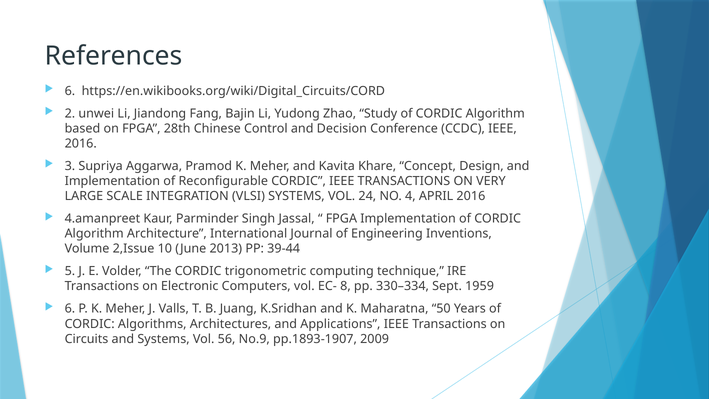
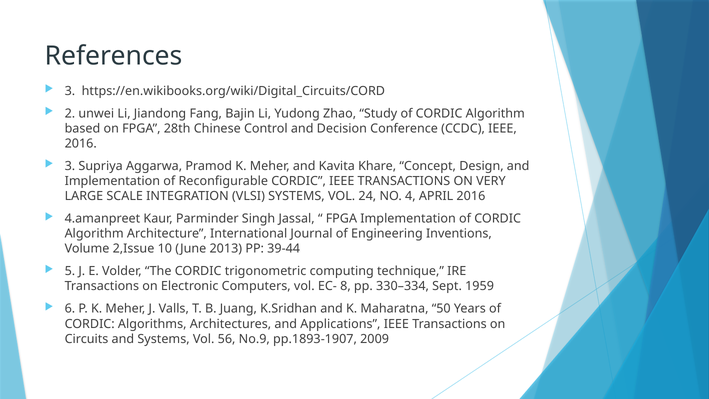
6 at (70, 91): 6 -> 3
